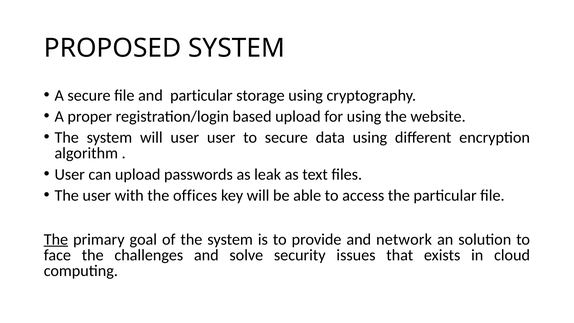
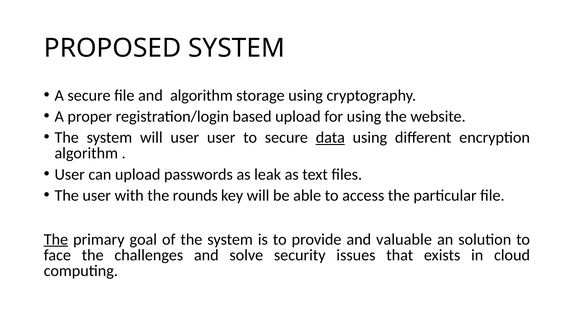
and particular: particular -> algorithm
data underline: none -> present
offices: offices -> rounds
network: network -> valuable
